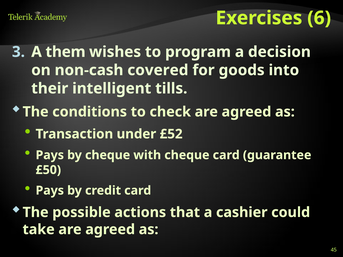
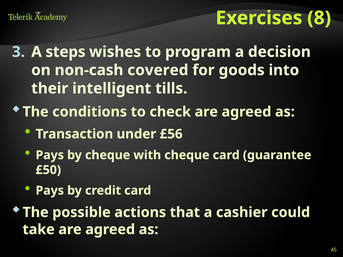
6: 6 -> 8
them: them -> steps
£52: £52 -> £56
